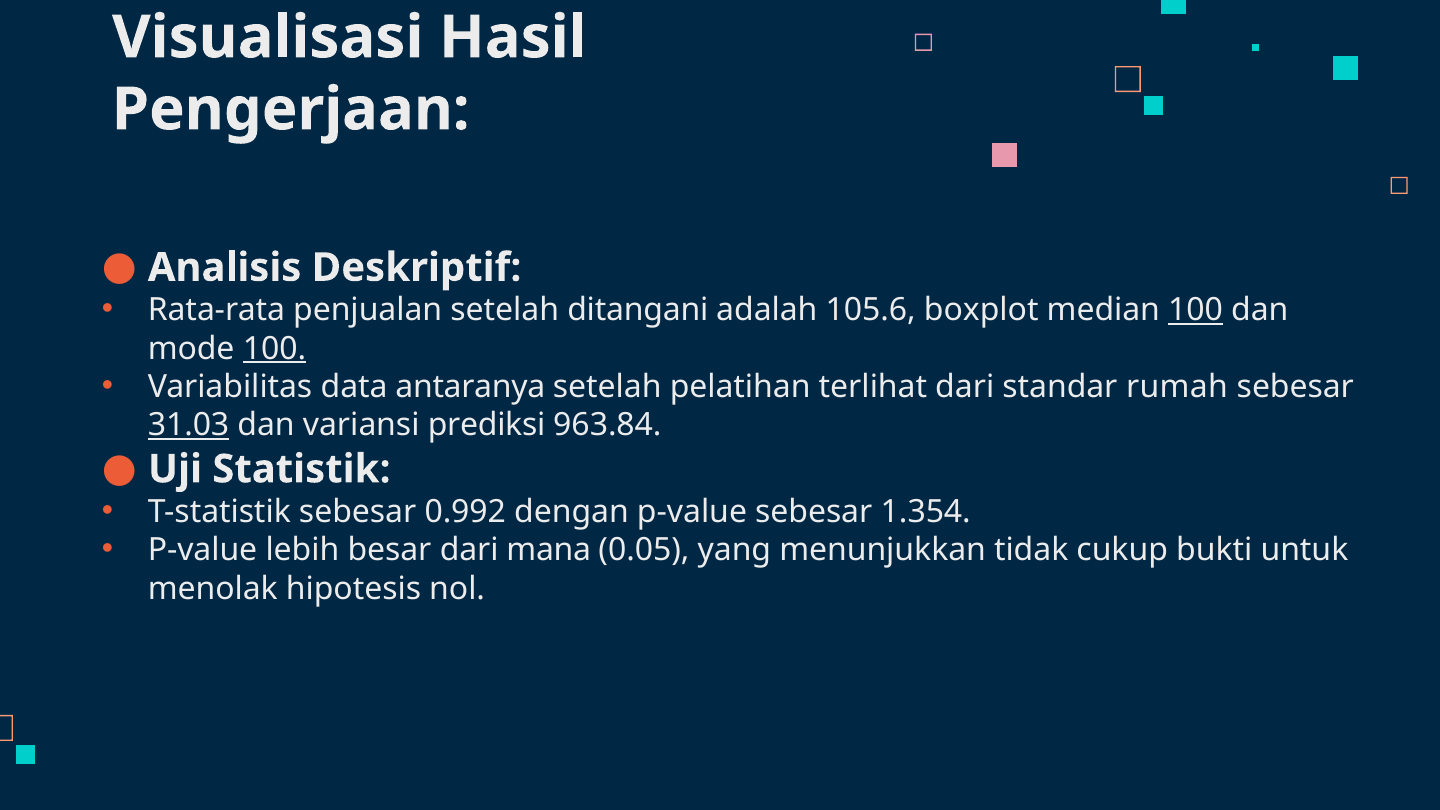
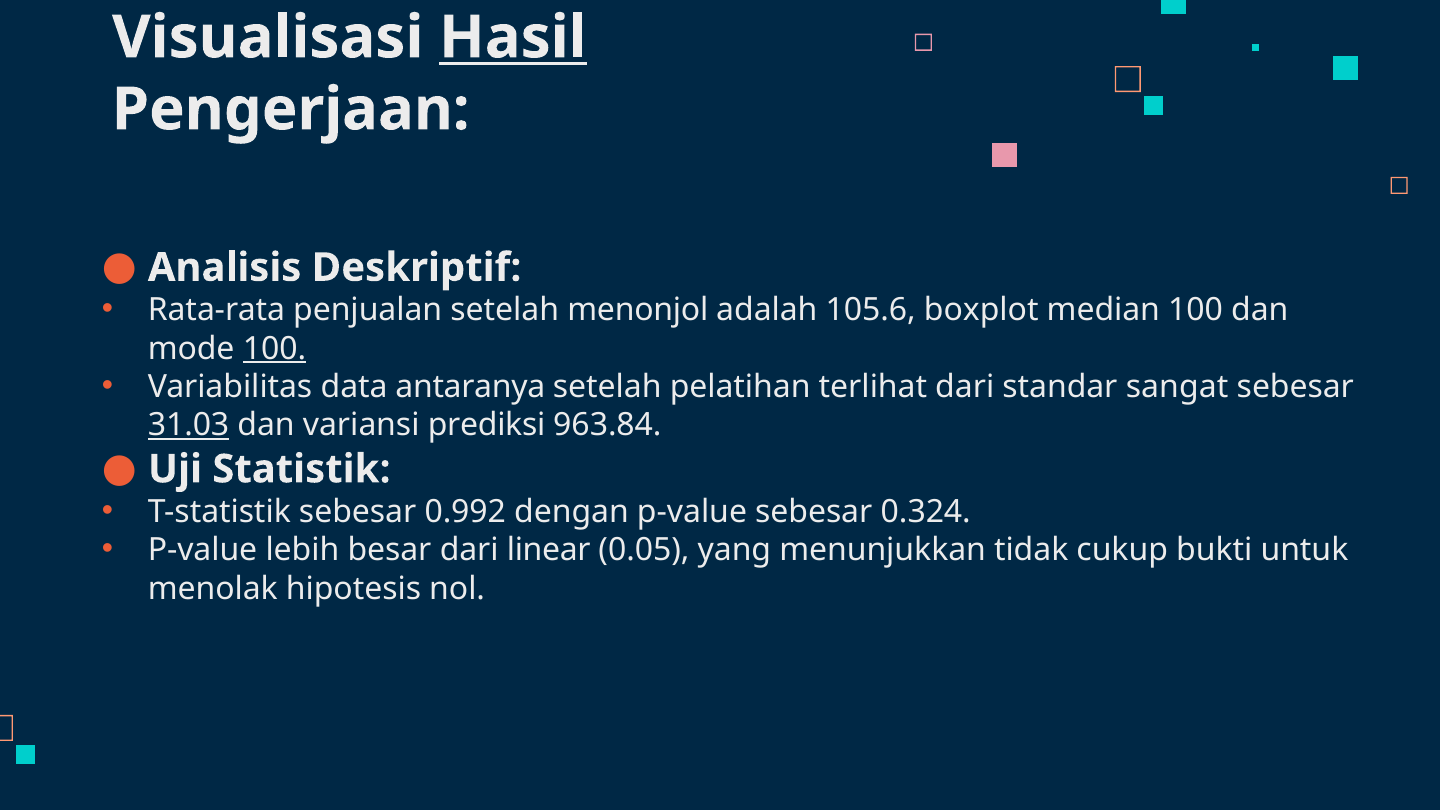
Hasil underline: none -> present
ditangani: ditangani -> menonjol
100 at (1196, 310) underline: present -> none
rumah: rumah -> sangat
1.354: 1.354 -> 0.324
mana: mana -> linear
